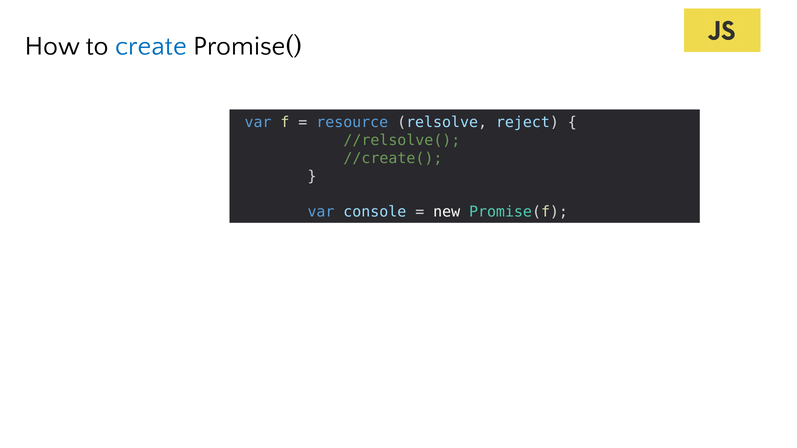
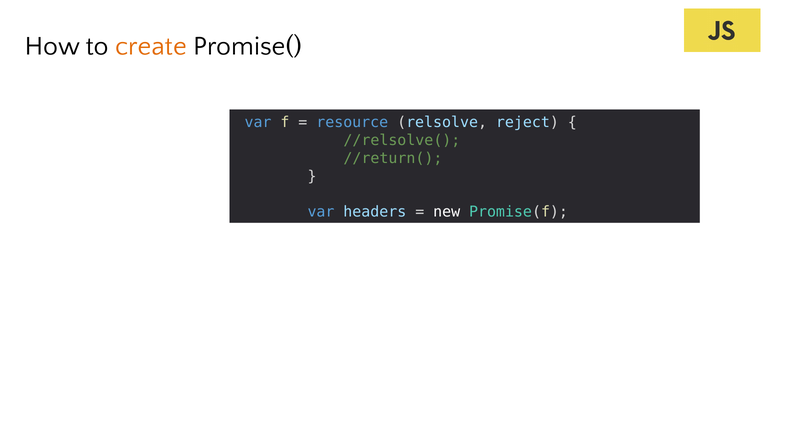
create colour: blue -> orange
//create(: //create( -> //return(
console: console -> headers
